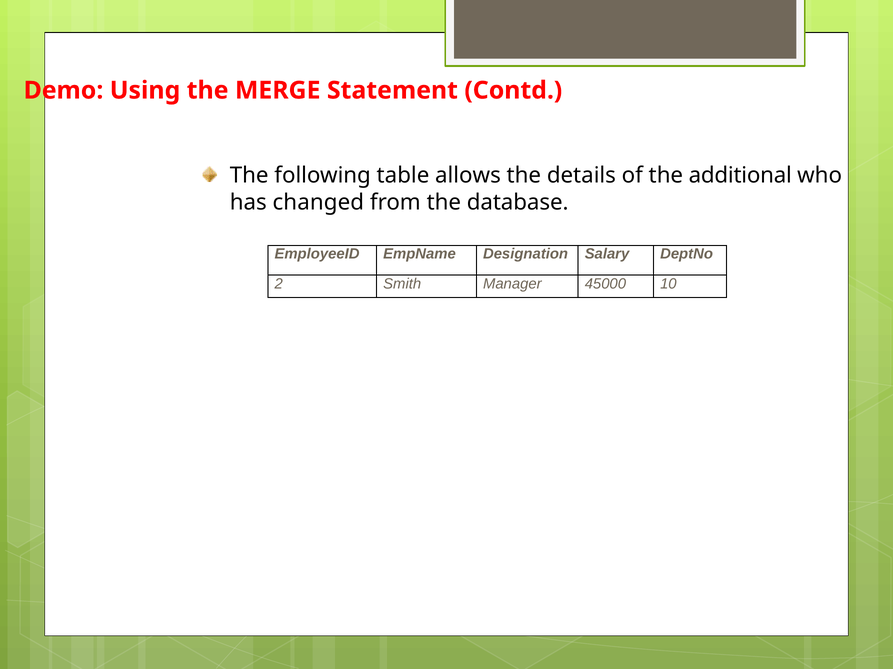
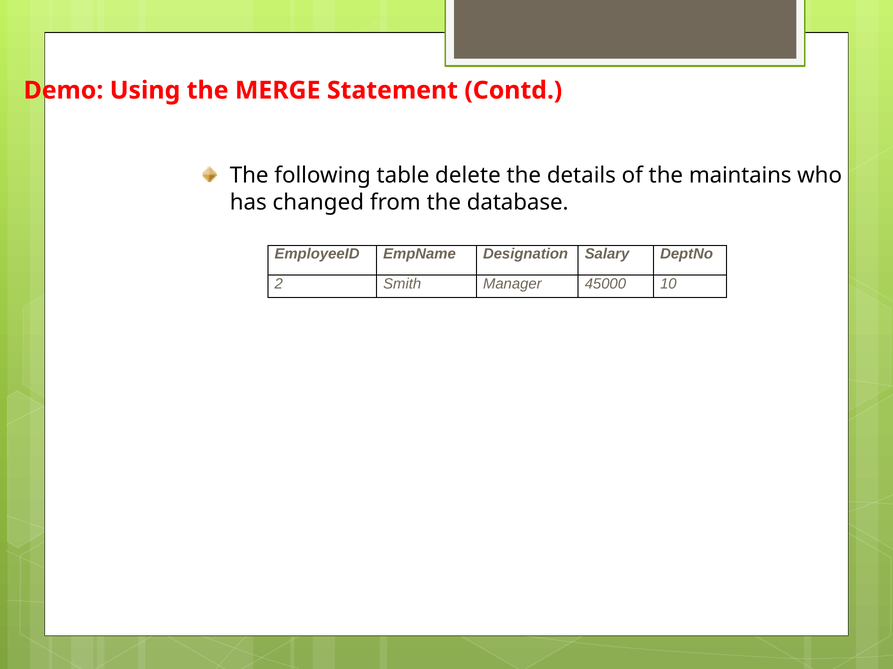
allows: allows -> delete
additional: additional -> maintains
